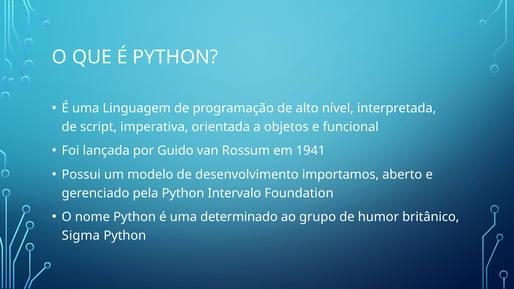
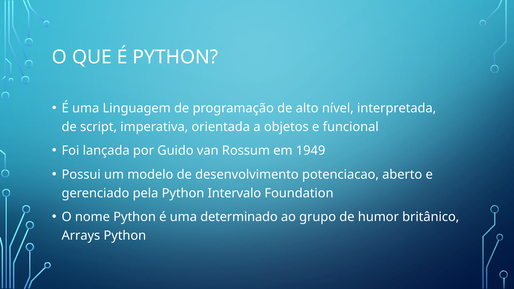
1941: 1941 -> 1949
importamos: importamos -> potenciacao
Sigma: Sigma -> Arrays
